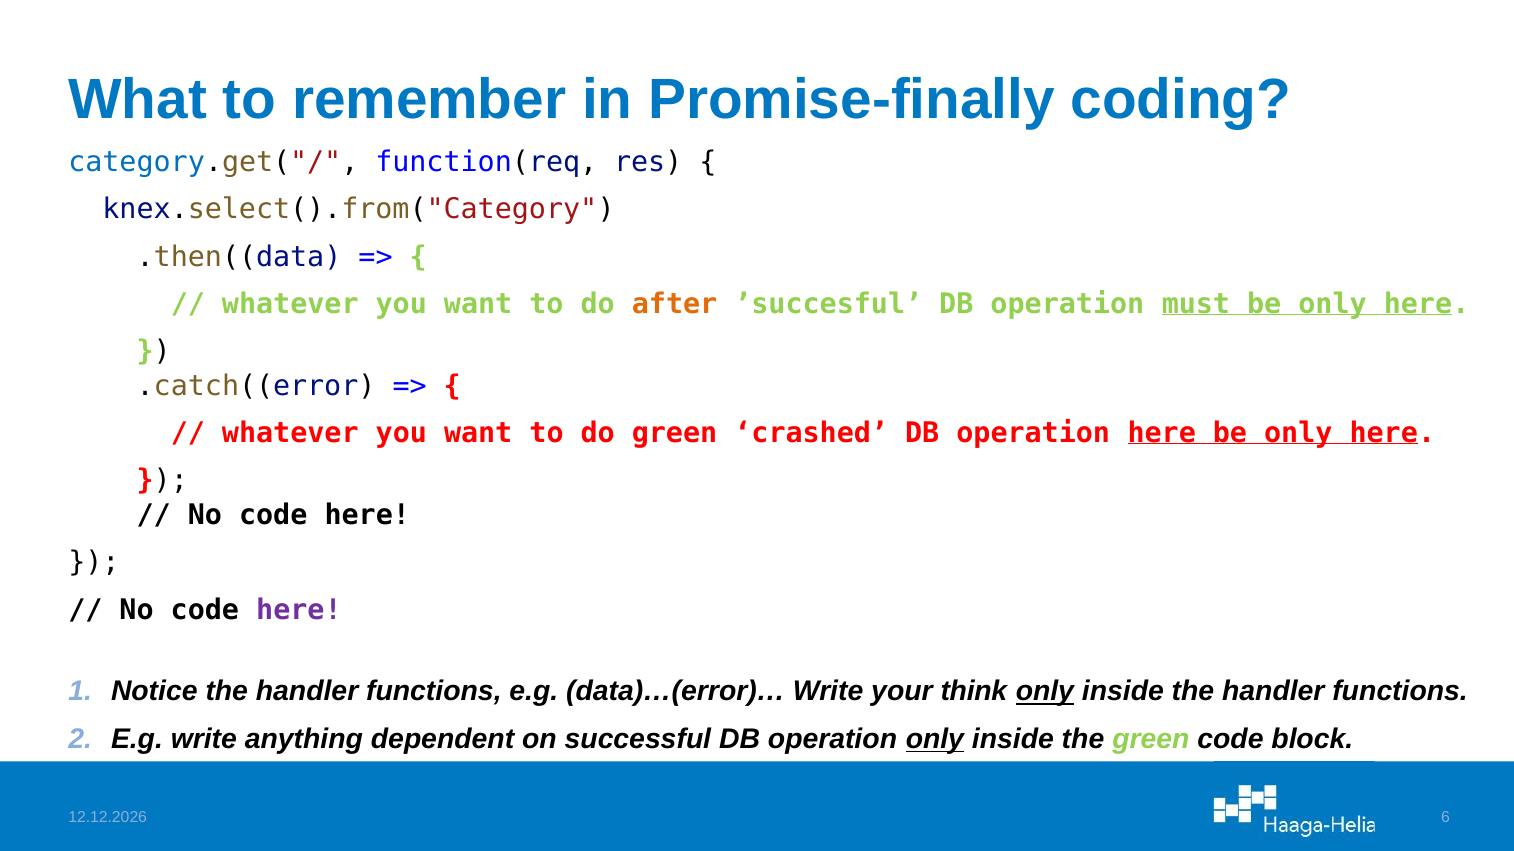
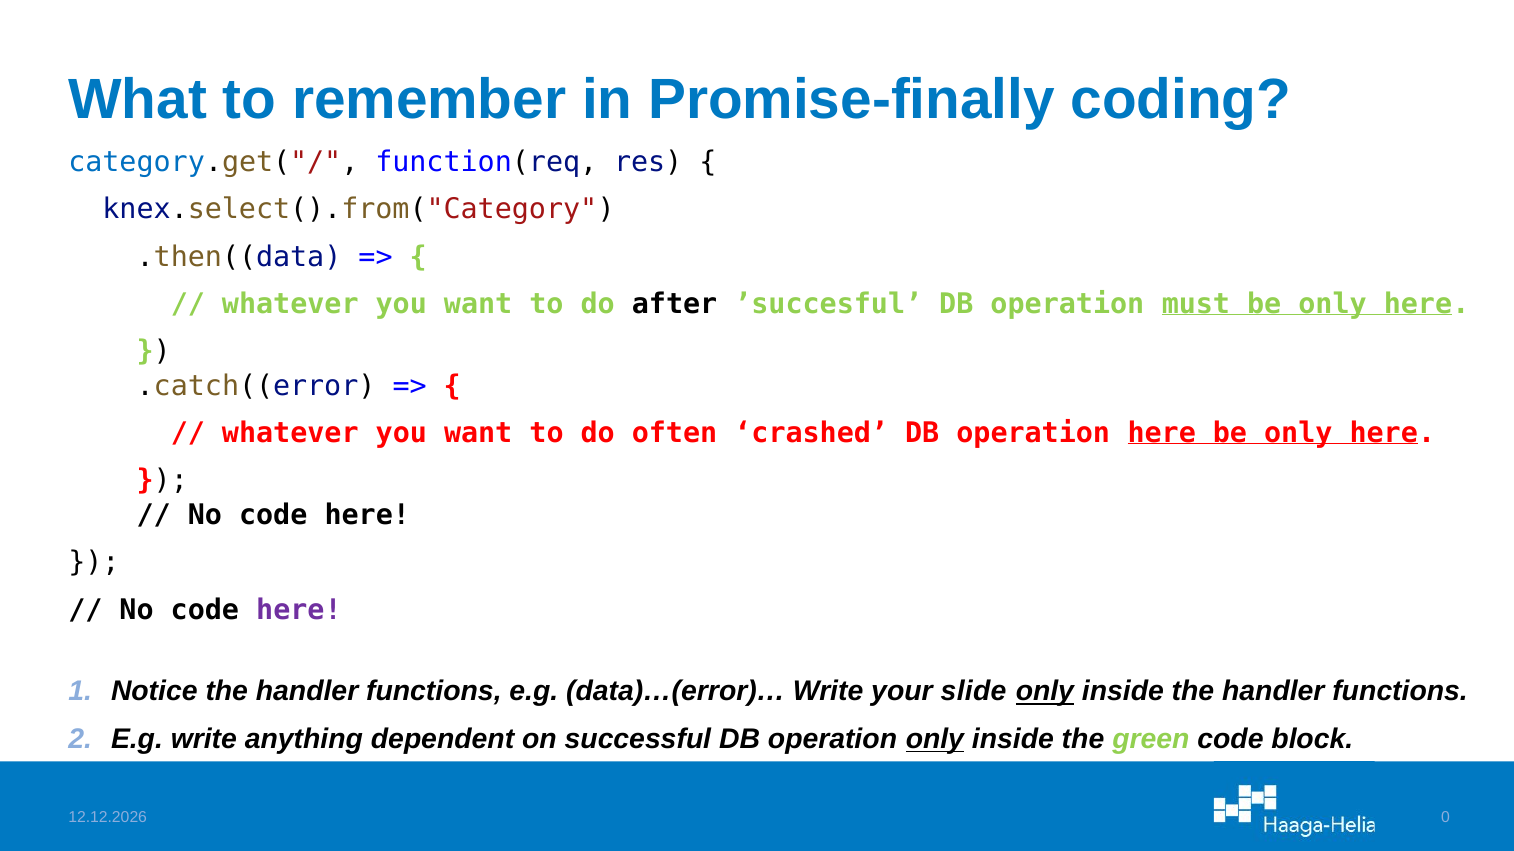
after colour: orange -> black
do green: green -> often
think: think -> slide
6: 6 -> 0
